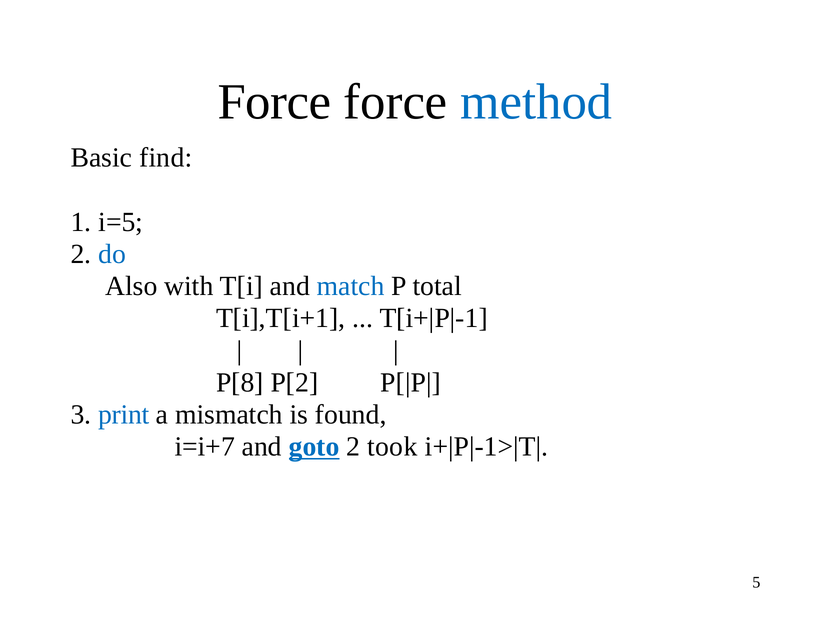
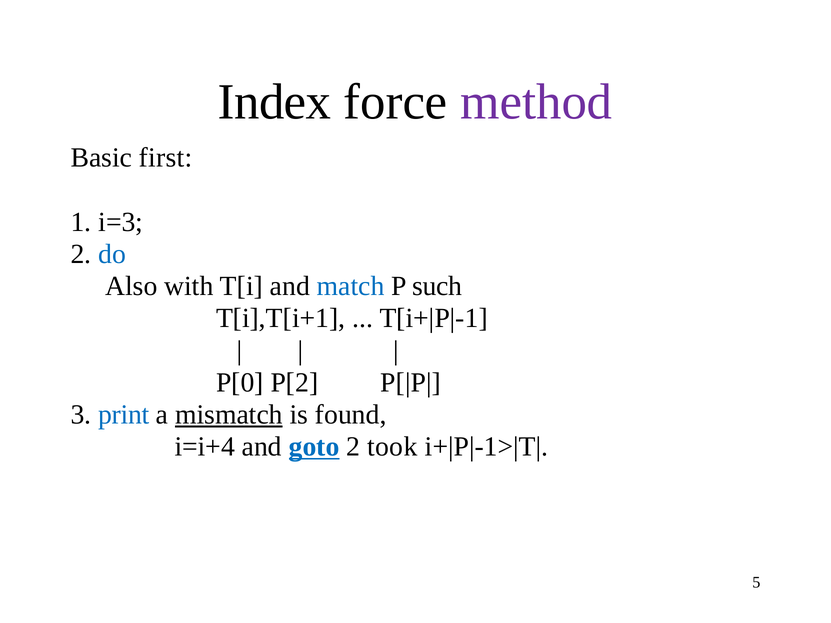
Force at (275, 102): Force -> Index
method colour: blue -> purple
find: find -> first
i=5: i=5 -> i=3
total: total -> such
P[8: P[8 -> P[0
mismatch underline: none -> present
i=i+7: i=i+7 -> i=i+4
